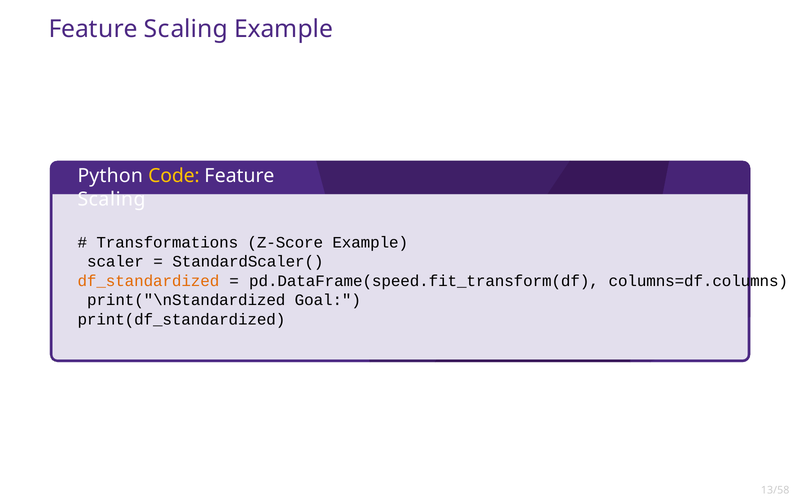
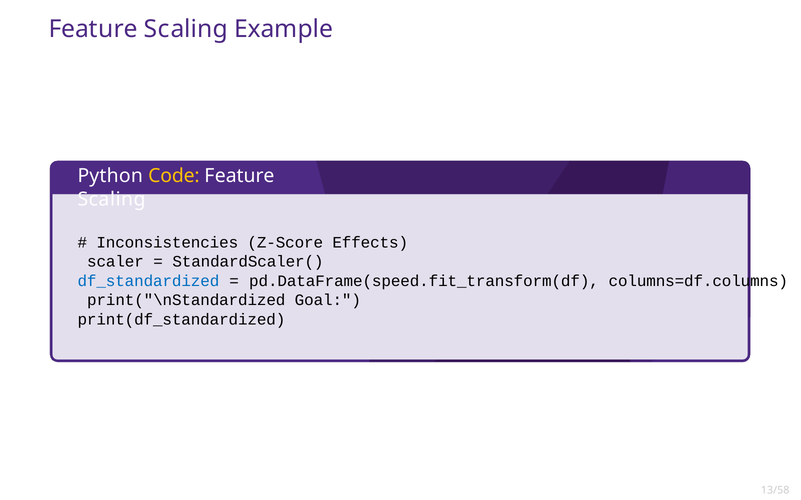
Transformations: Transformations -> Inconsistencies
Z-Score Example: Example -> Effects
df_standardized colour: orange -> blue
